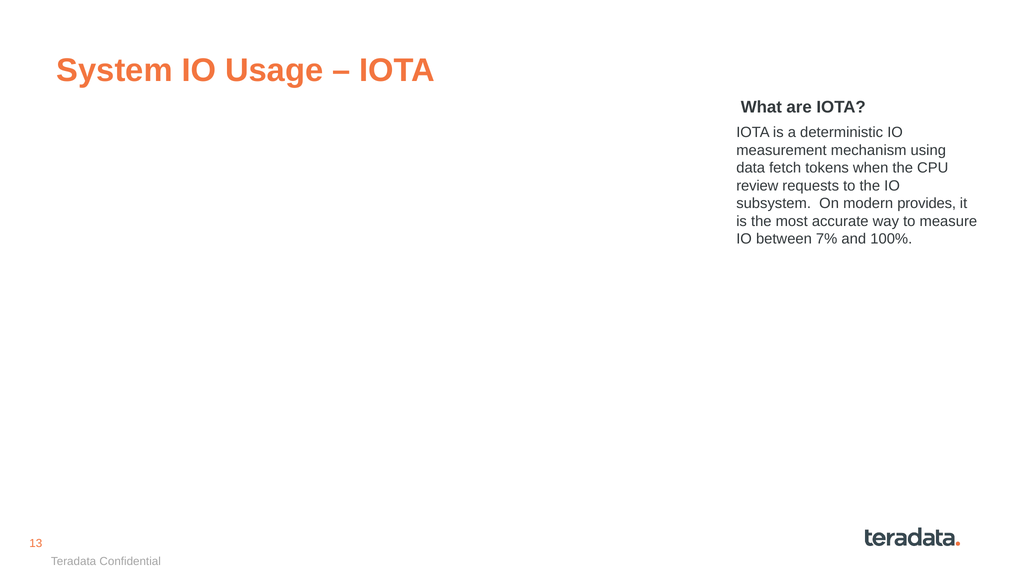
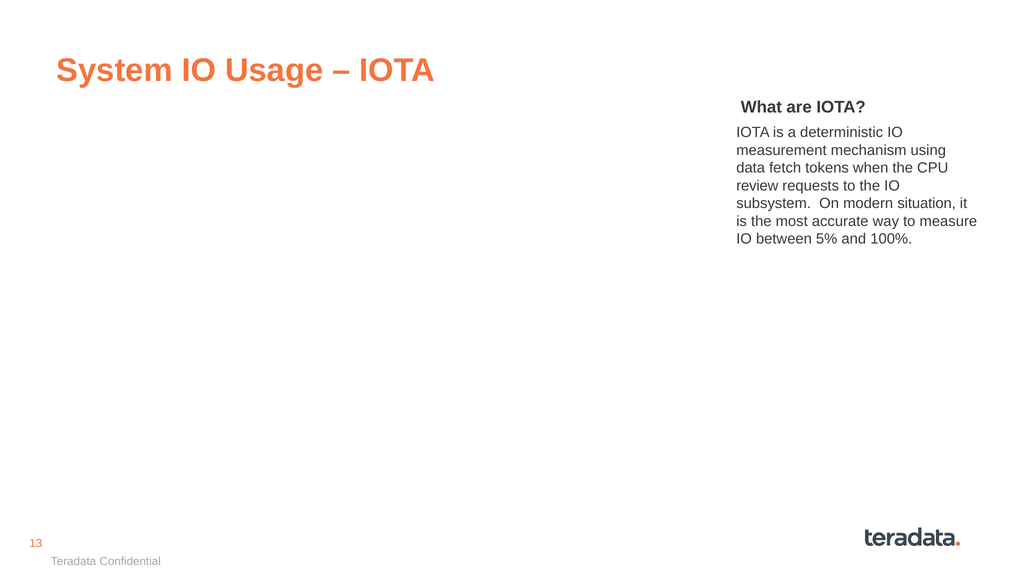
provides: provides -> situation
7%: 7% -> 5%
